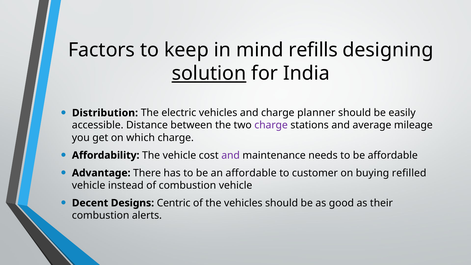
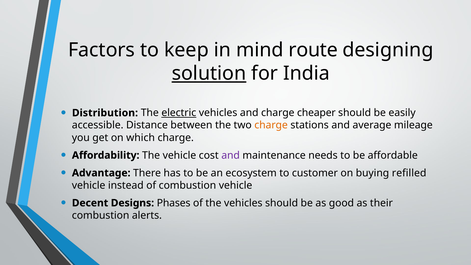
refills: refills -> route
electric underline: none -> present
planner: planner -> cheaper
charge at (271, 125) colour: purple -> orange
an affordable: affordable -> ecosystem
Centric: Centric -> Phases
